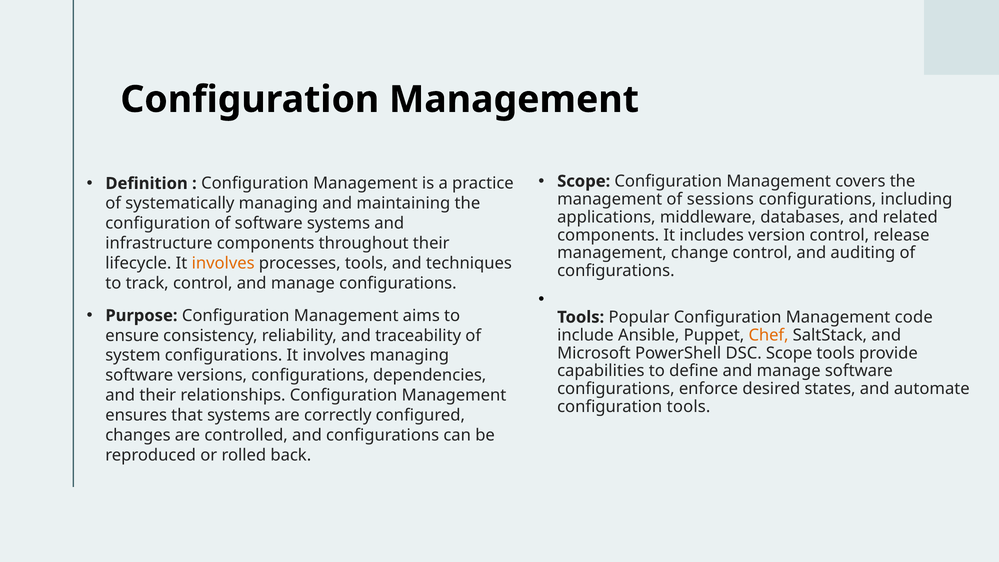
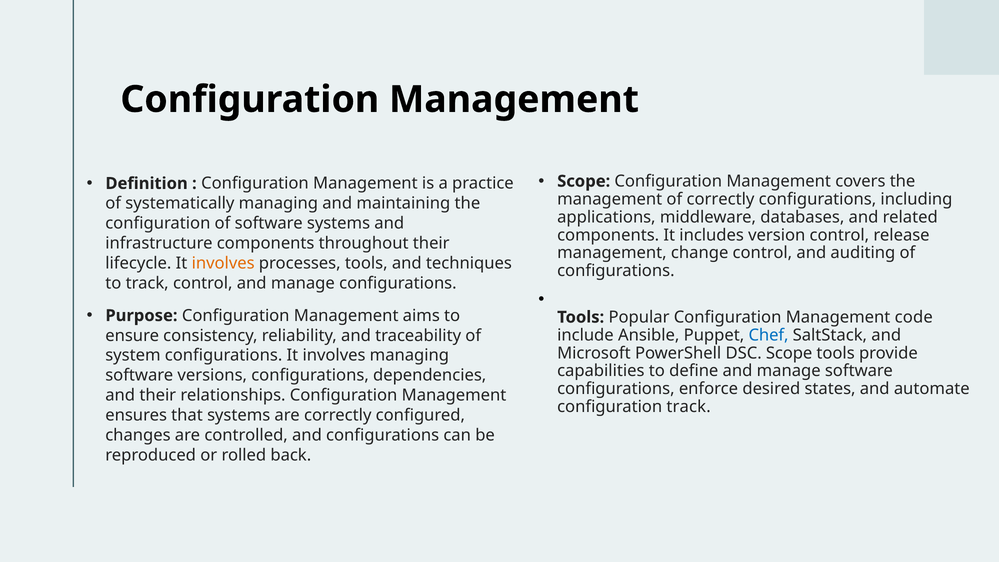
of sessions: sessions -> correctly
Chef colour: orange -> blue
configuration tools: tools -> track
